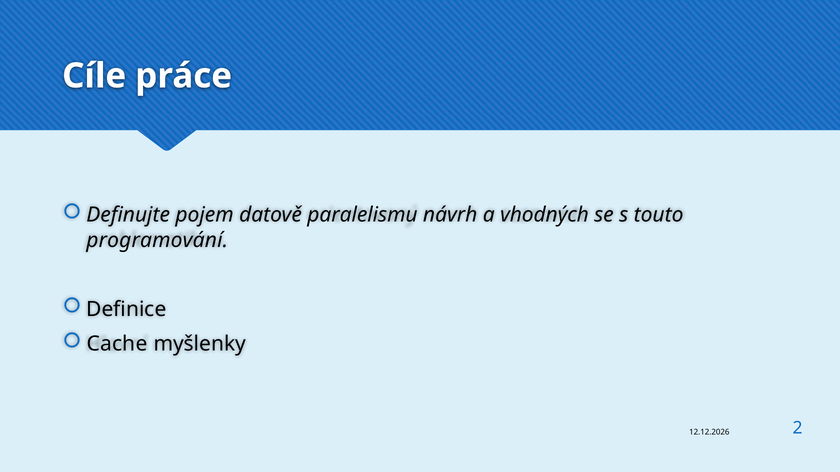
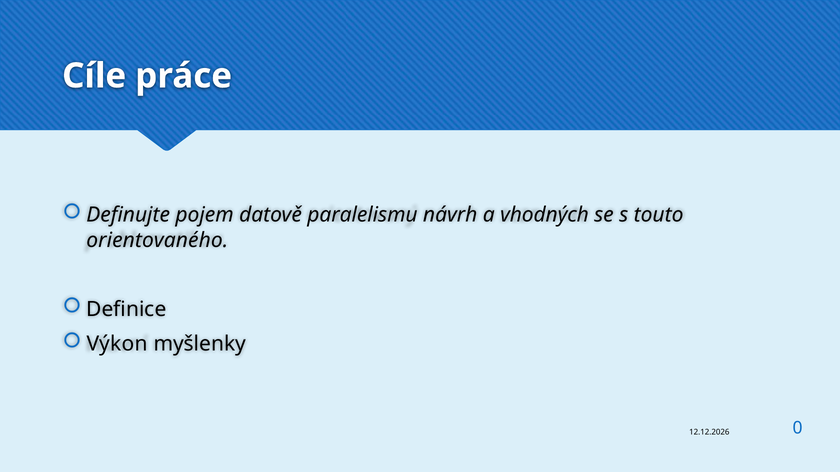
programování: programování -> orientovaného
Cache: Cache -> Výkon
2: 2 -> 0
